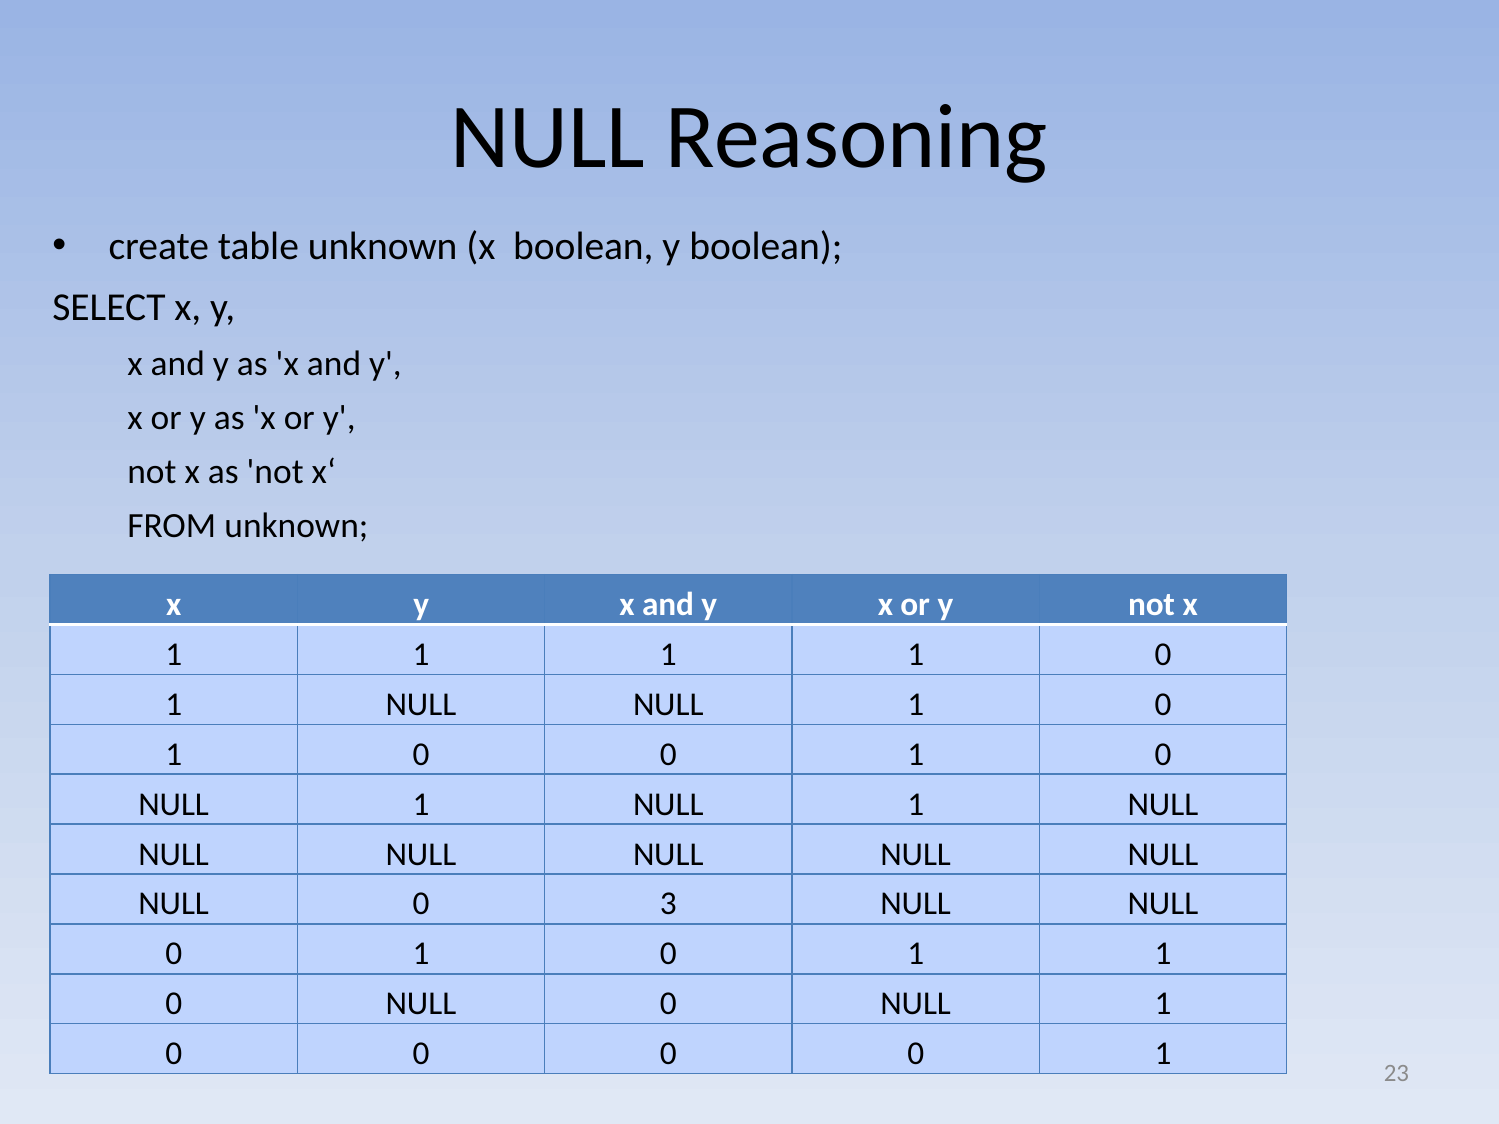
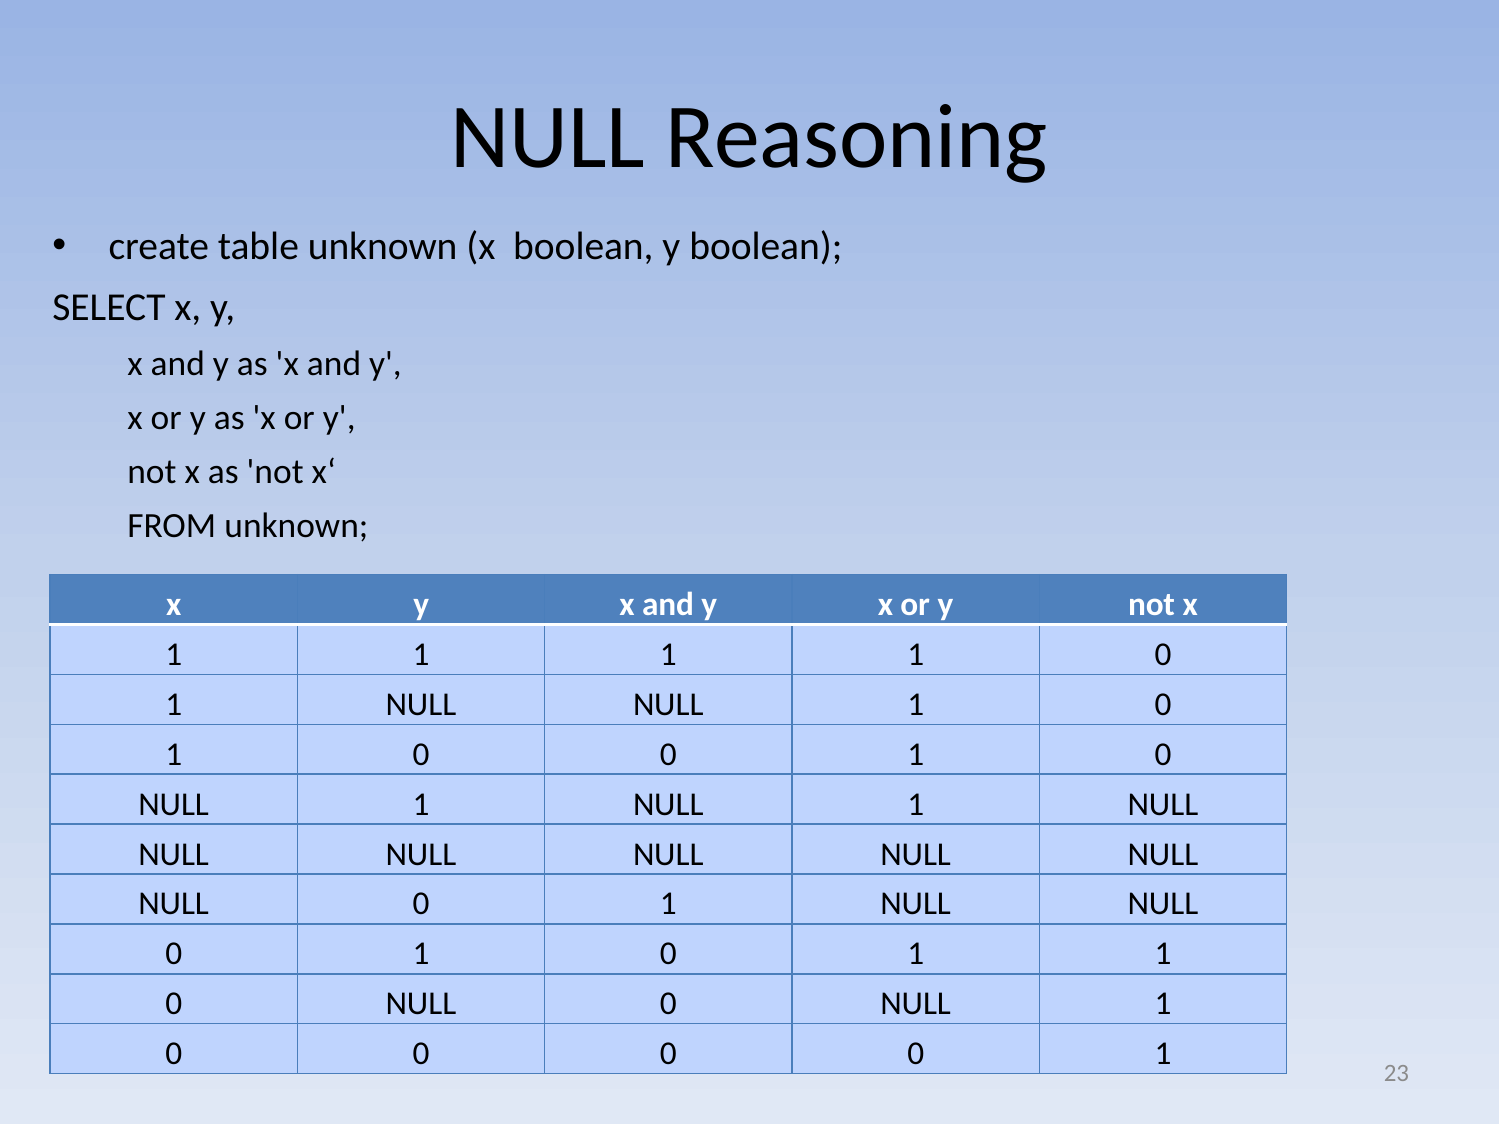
3 at (668, 904): 3 -> 1
